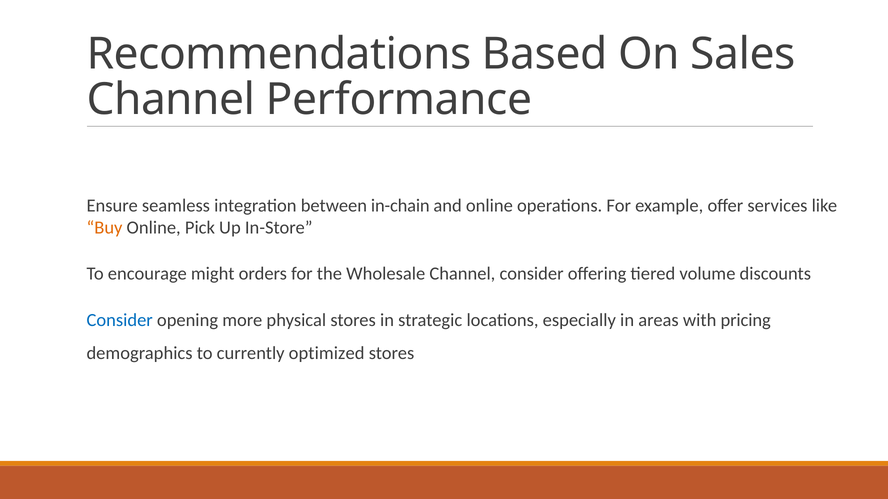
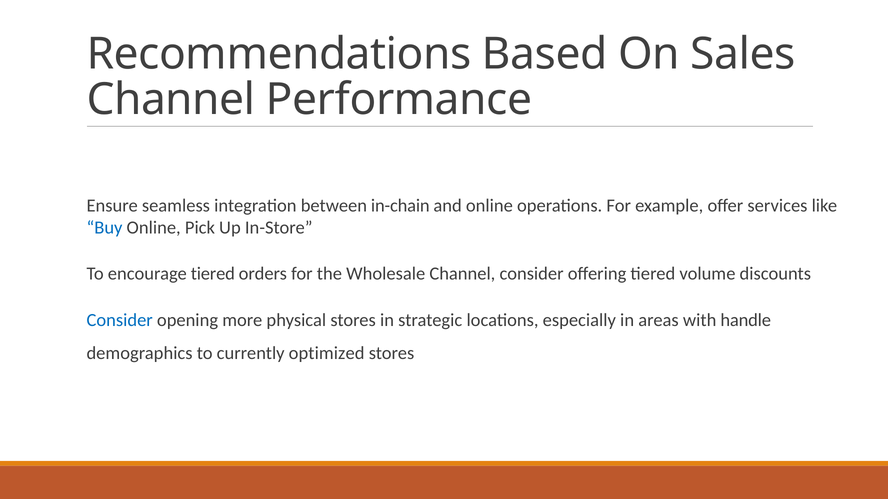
Buy colour: orange -> blue
encourage might: might -> tiered
pricing: pricing -> handle
